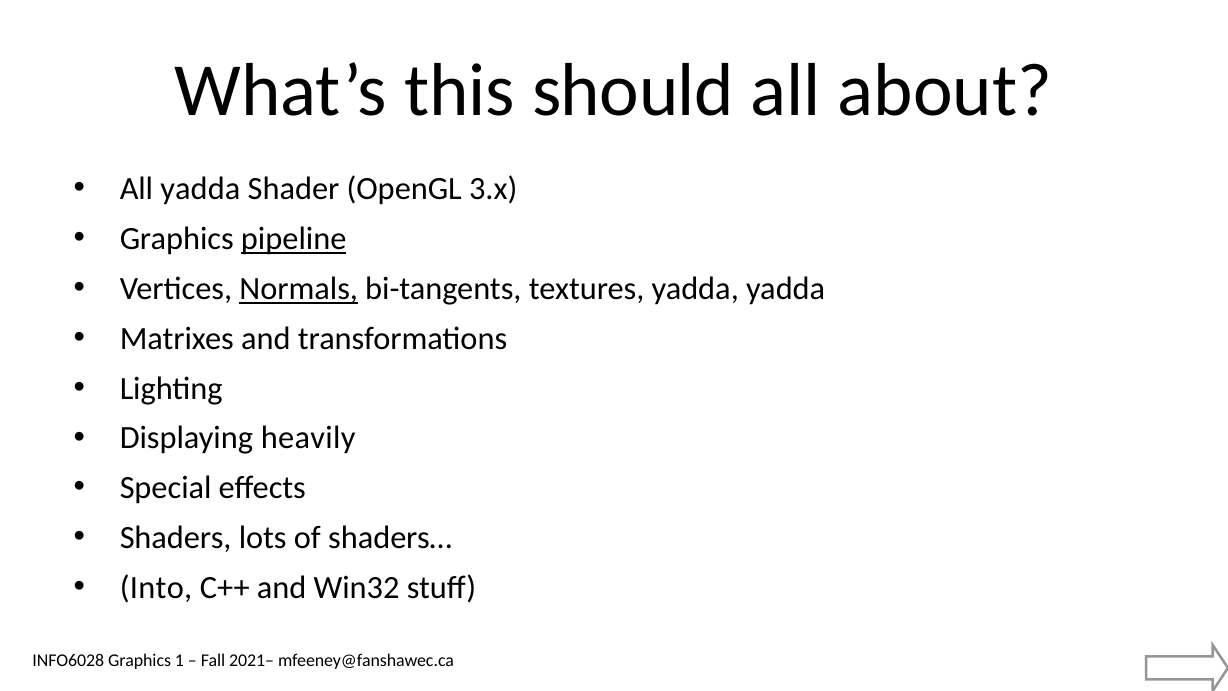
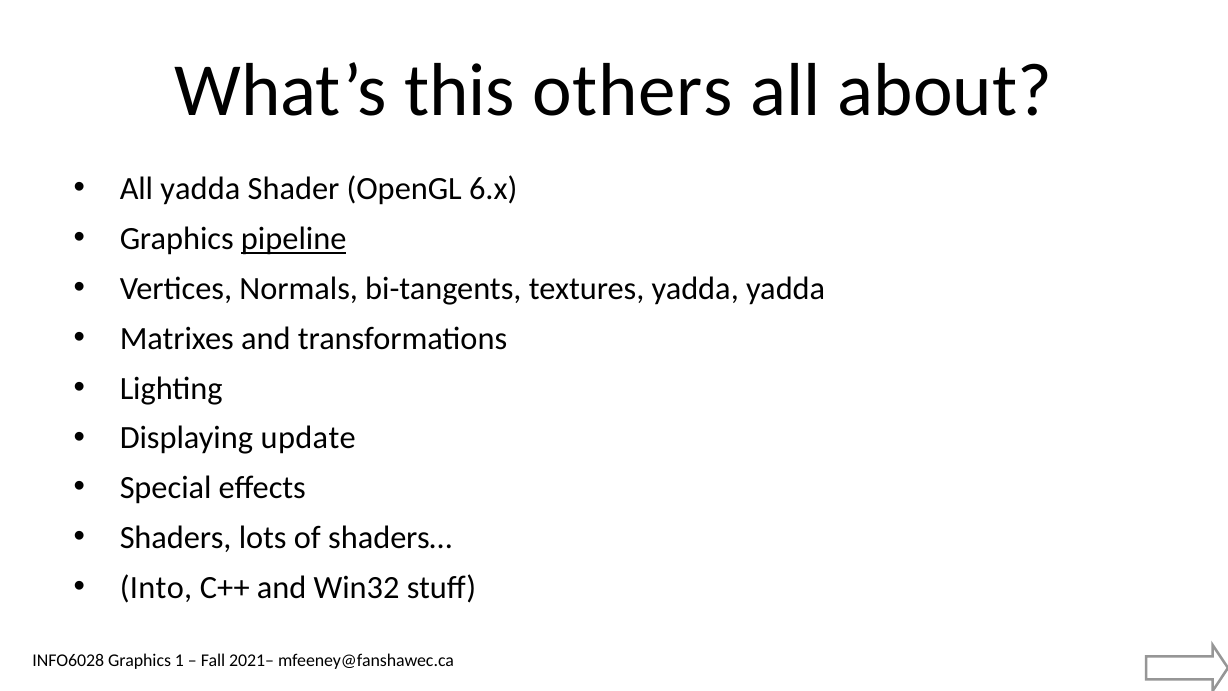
should: should -> others
3.x: 3.x -> 6.x
Normals underline: present -> none
heavily: heavily -> update
